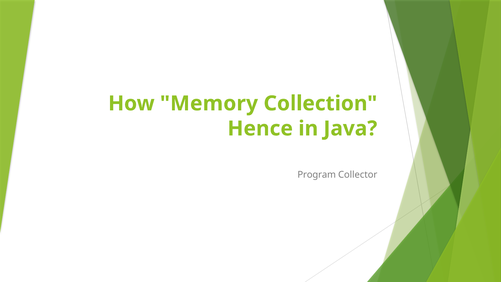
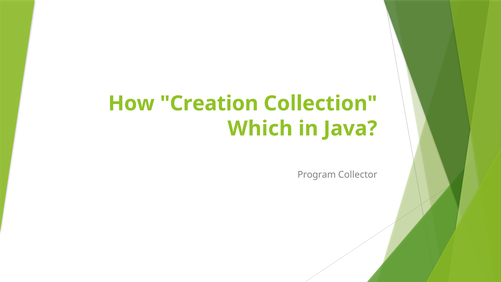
Memory: Memory -> Creation
Hence: Hence -> Which
